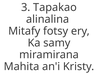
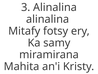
3 Tapakao: Tapakao -> Alinalina
